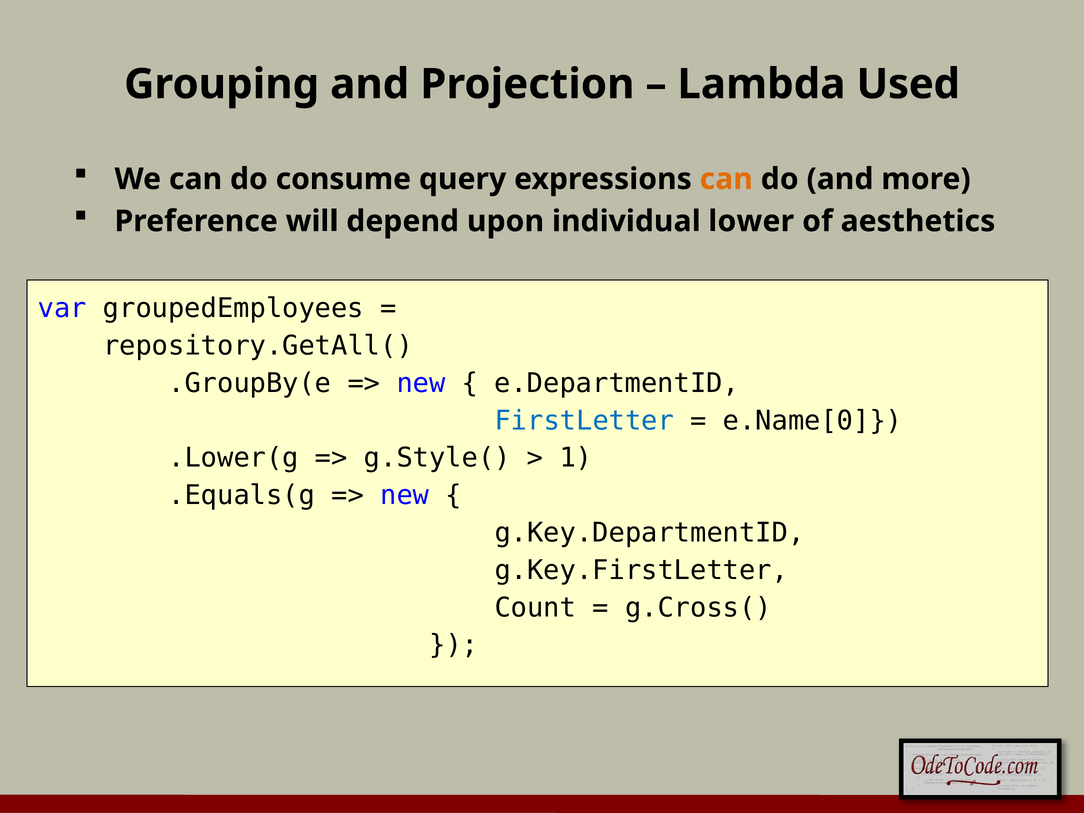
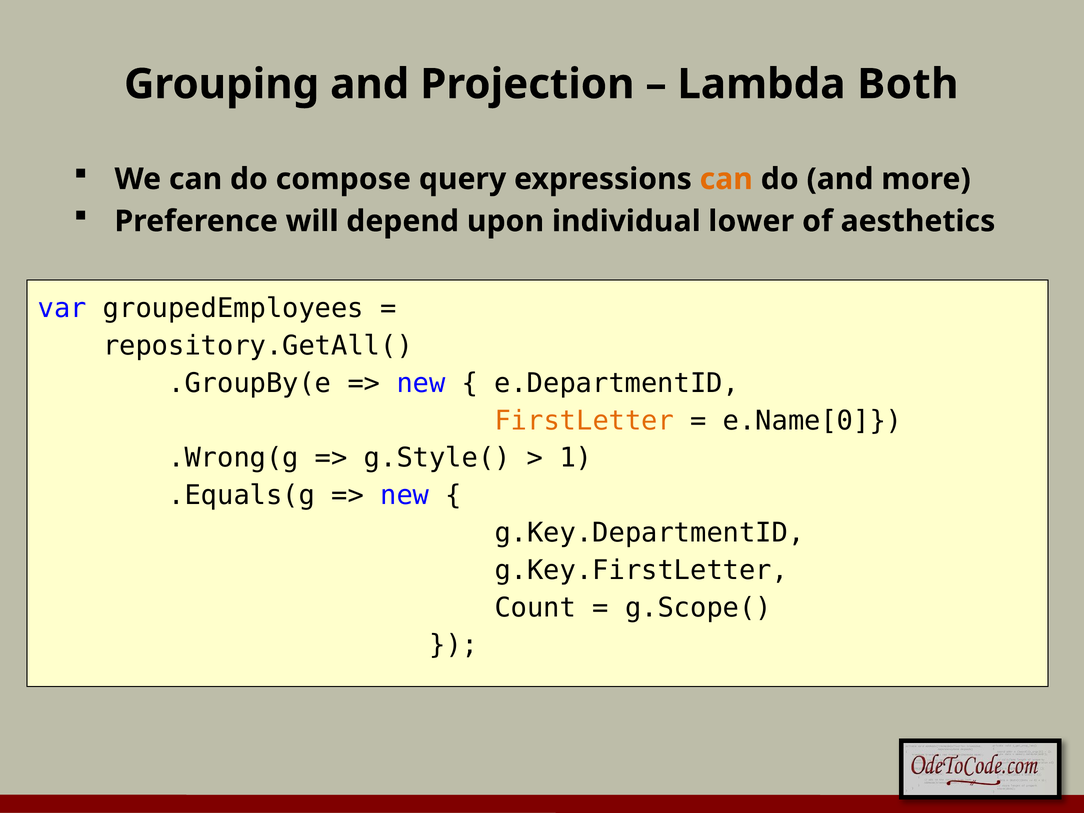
Used: Used -> Both
consume: consume -> compose
FirstLetter colour: blue -> orange
.Lower(g: .Lower(g -> .Wrong(g
g.Cross(: g.Cross( -> g.Scope(
